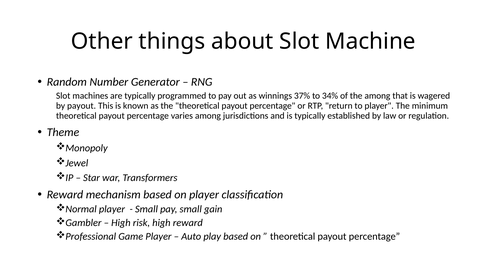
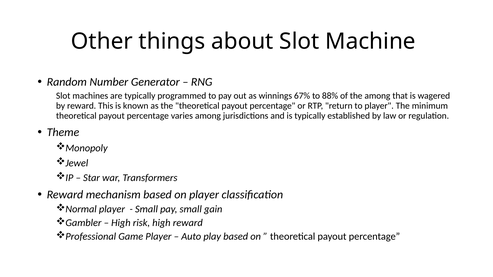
37%: 37% -> 67%
34%: 34% -> 88%
by payout: payout -> reward
